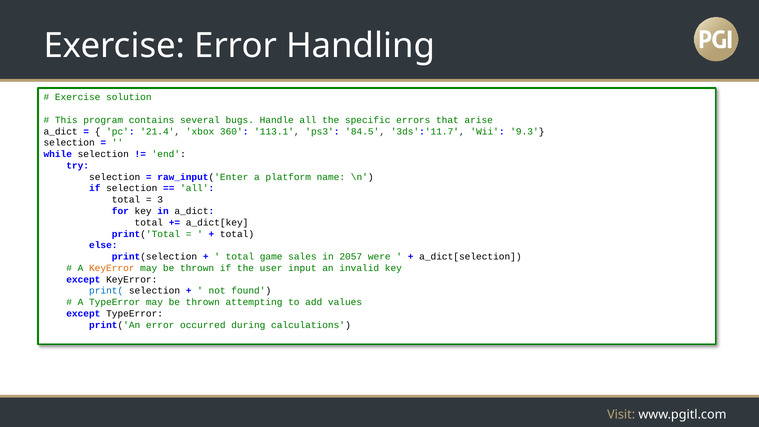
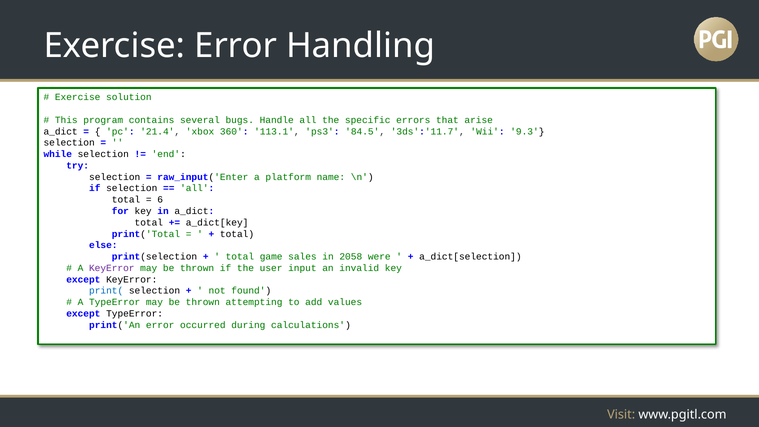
3: 3 -> 6
2057: 2057 -> 2058
KeyError at (112, 268) colour: orange -> purple
